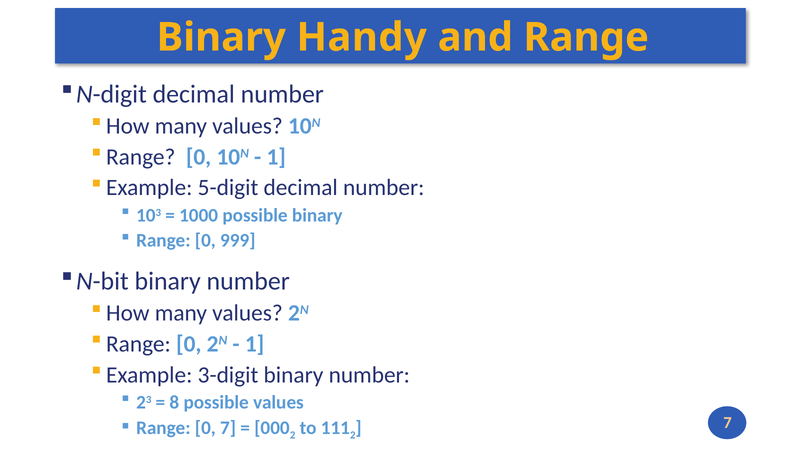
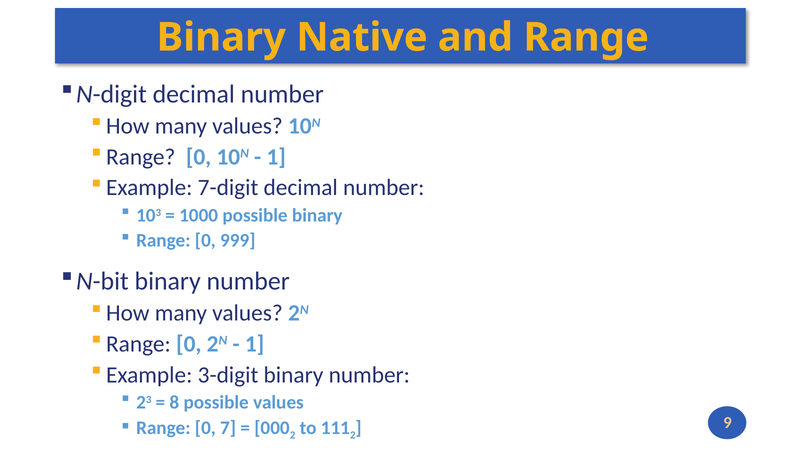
Handy: Handy -> Native
5-digit: 5-digit -> 7-digit
7 at (728, 423): 7 -> 9
